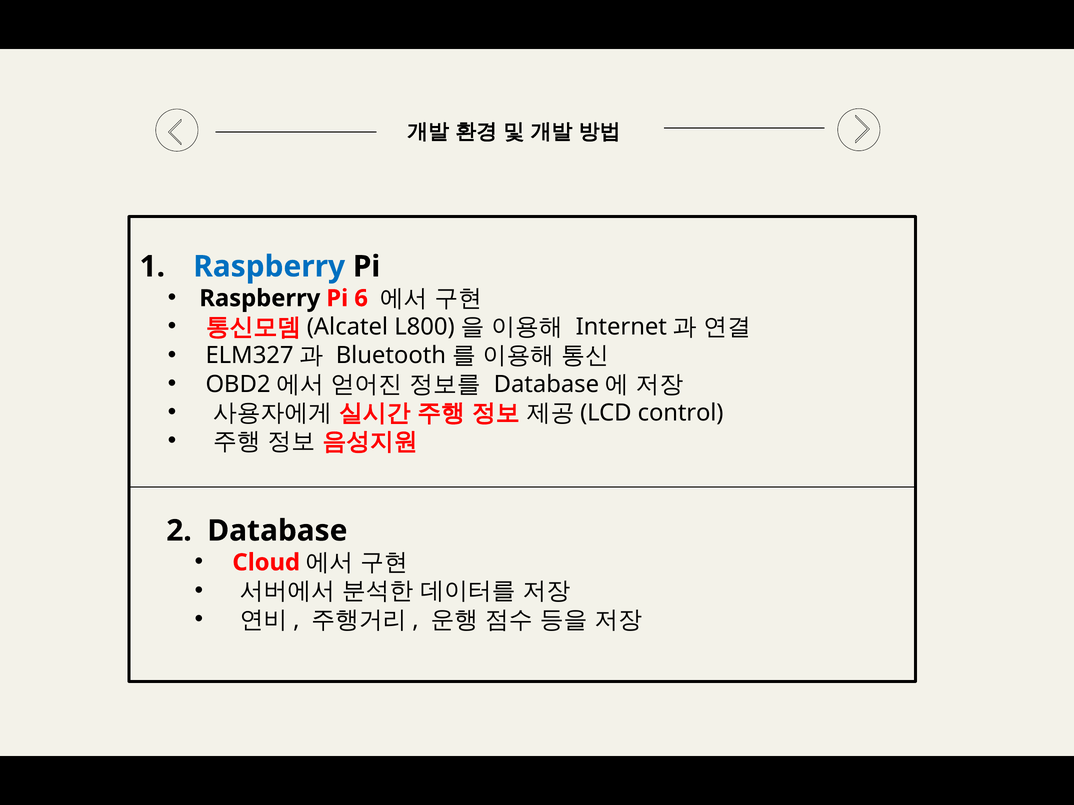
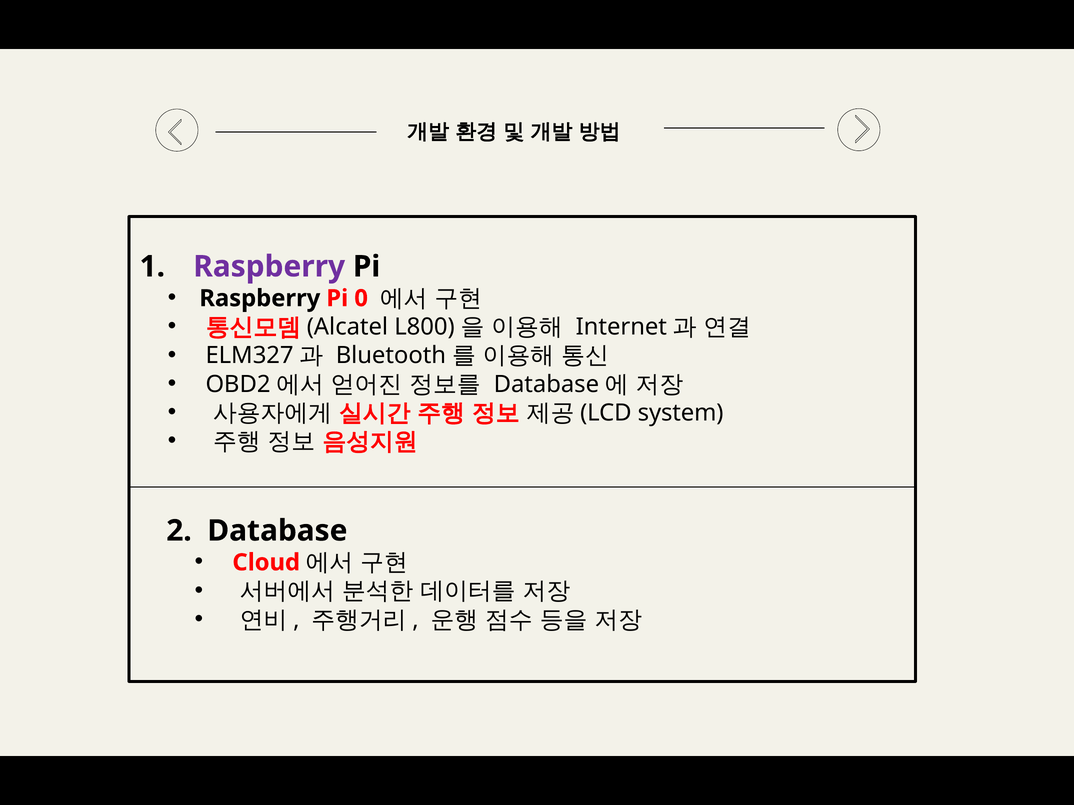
Raspberry at (269, 267) colour: blue -> purple
6: 6 -> 0
control: control -> system
